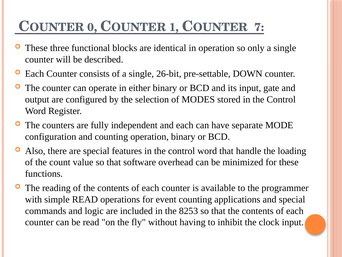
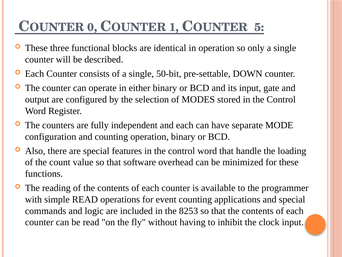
7: 7 -> 5
26-bit: 26-bit -> 50-bit
